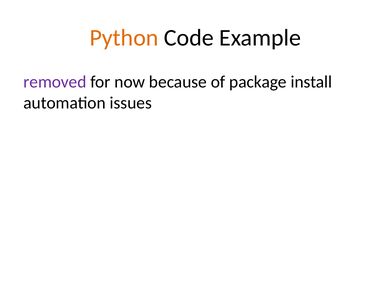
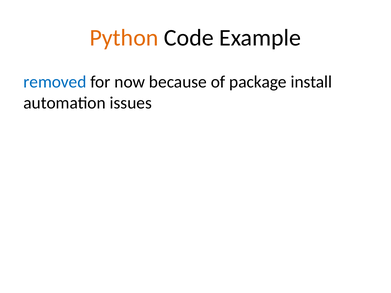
removed colour: purple -> blue
